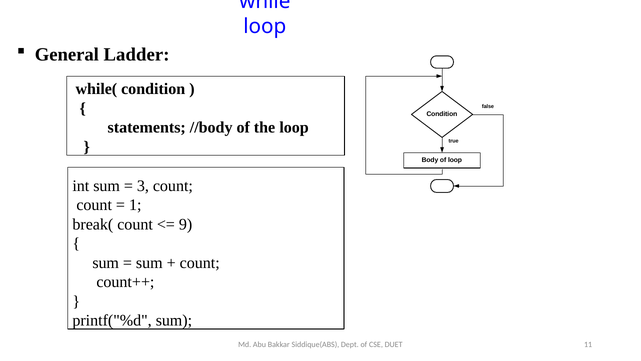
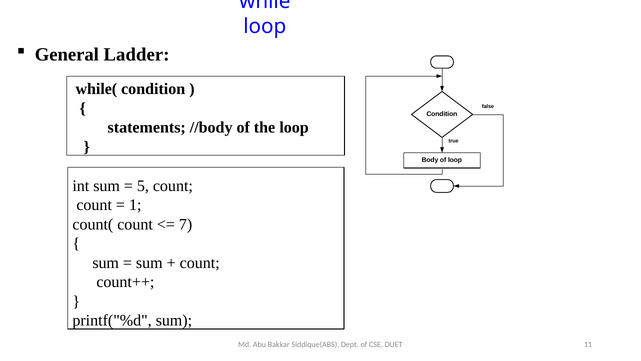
3: 3 -> 5
break(: break( -> count(
9: 9 -> 7
